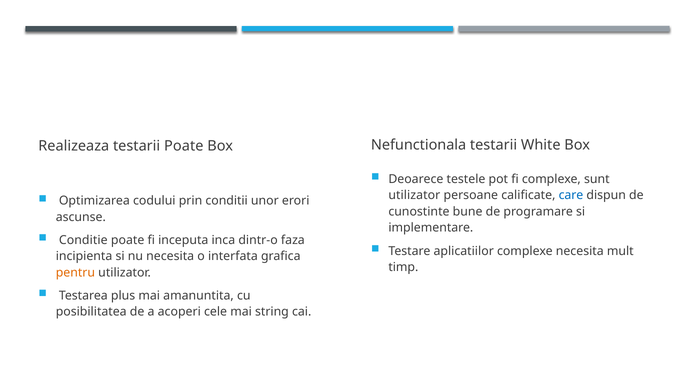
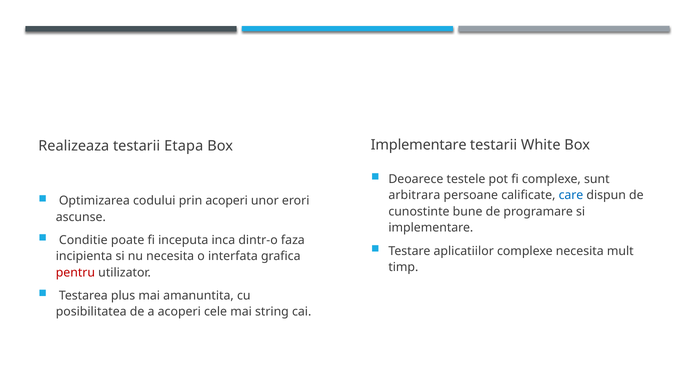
Nefunctionala at (419, 145): Nefunctionala -> Implementare
testarii Poate: Poate -> Etapa
utilizator at (414, 195): utilizator -> arbitrara
prin conditii: conditii -> acoperi
pentru colour: orange -> red
